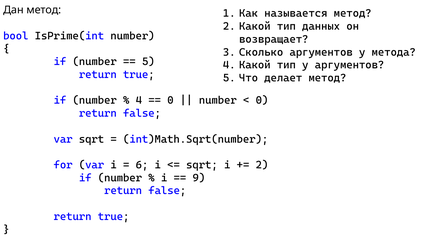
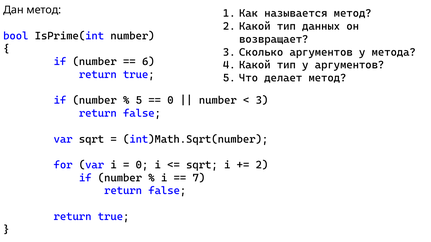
5 at (148, 62): 5 -> 6
4 at (139, 101): 4 -> 5
0 at (262, 101): 0 -> 3
6 at (142, 165): 6 -> 0
9: 9 -> 7
